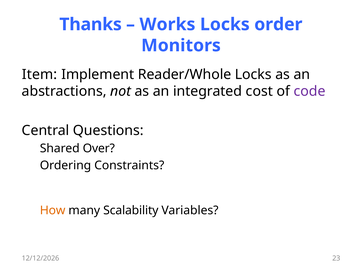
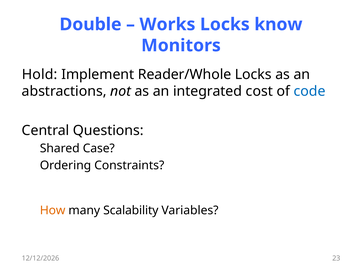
Thanks: Thanks -> Double
order: order -> know
Item: Item -> Hold
code colour: purple -> blue
Over: Over -> Case
